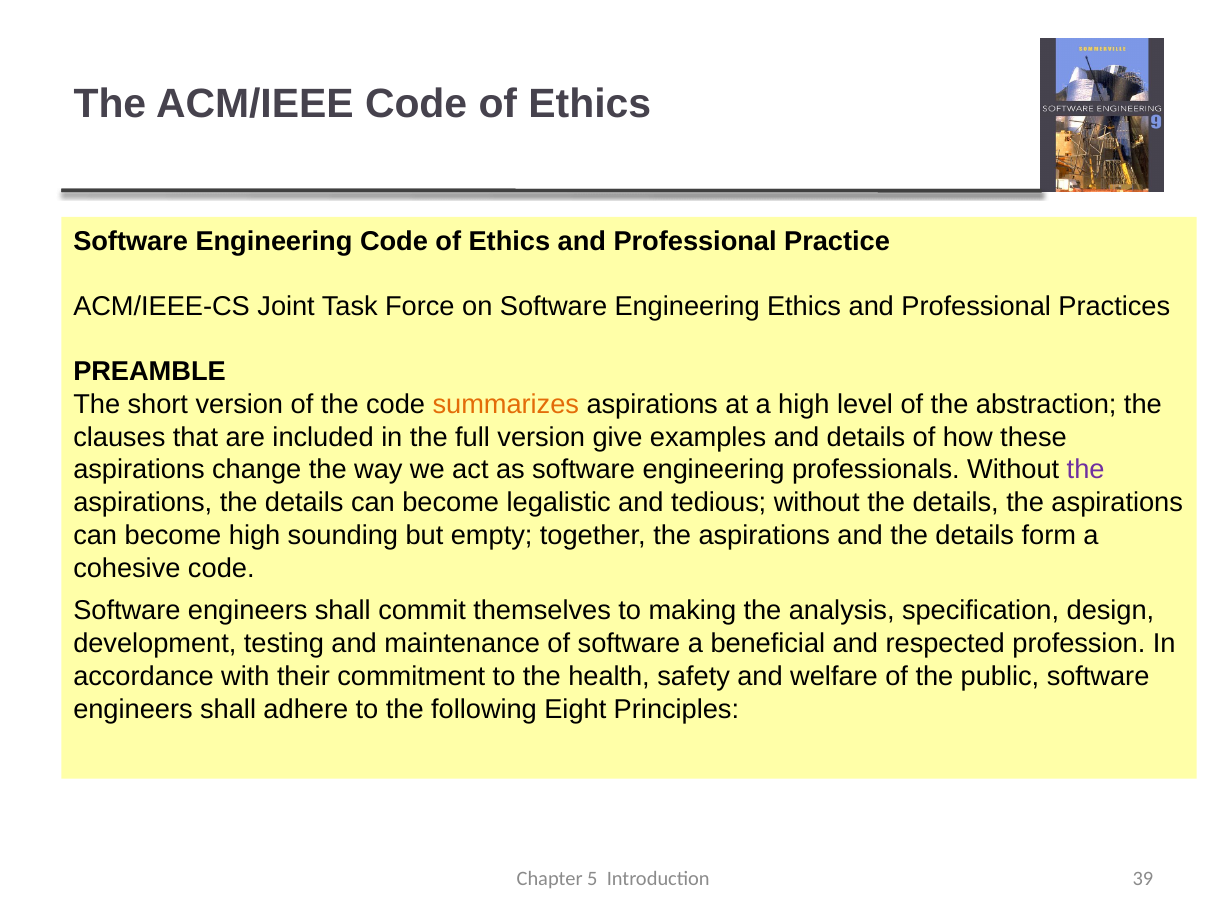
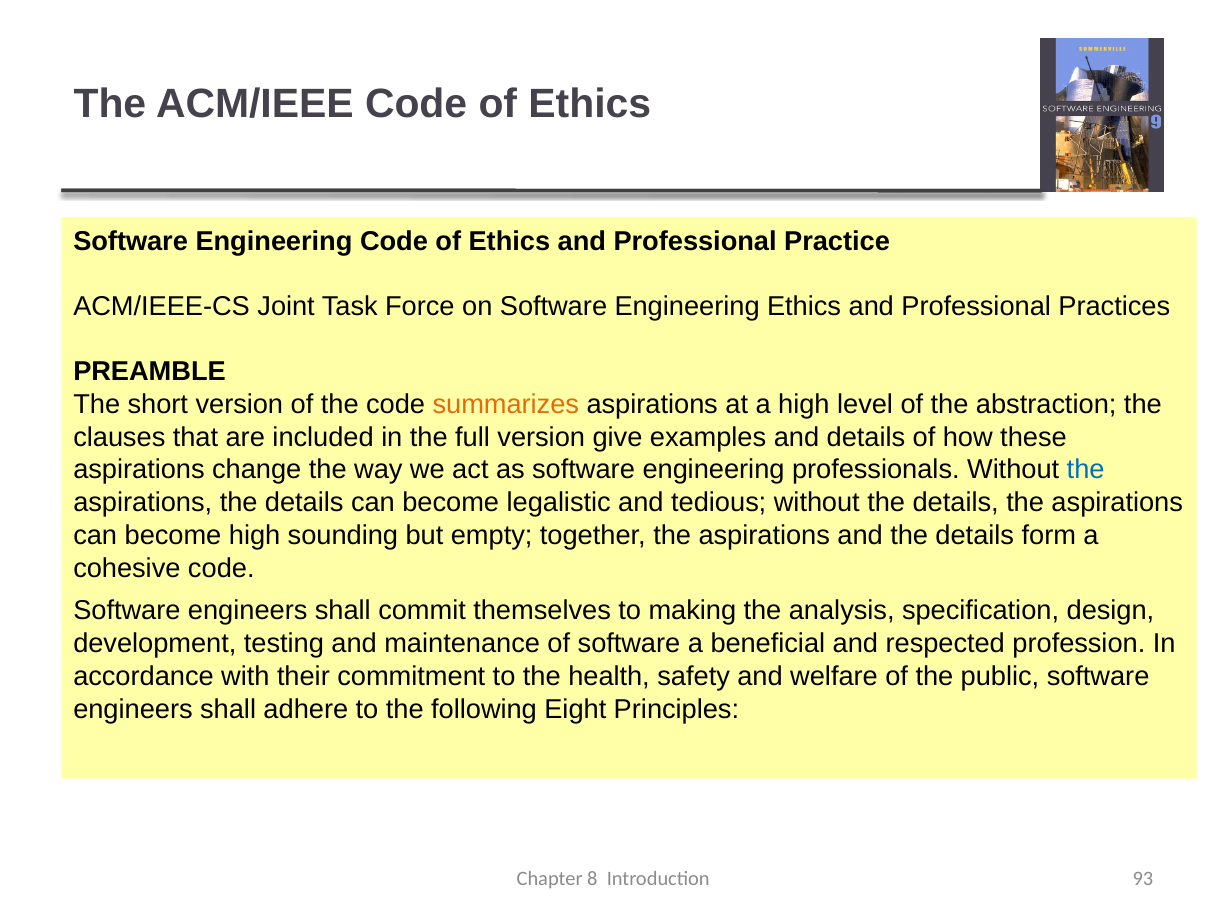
the at (1086, 470) colour: purple -> blue
5: 5 -> 8
39: 39 -> 93
